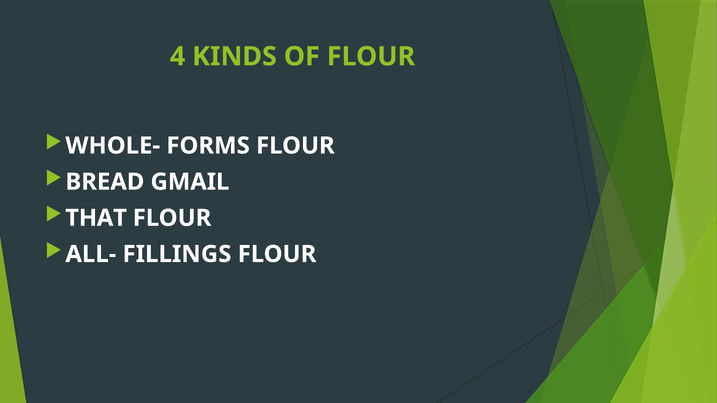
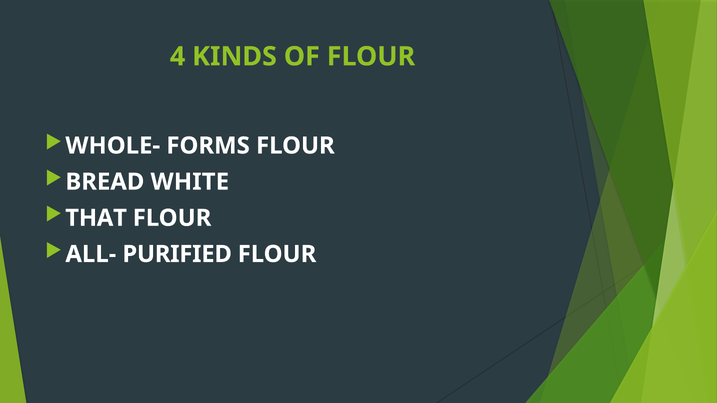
GMAIL: GMAIL -> WHITE
FILLINGS: FILLINGS -> PURIFIED
